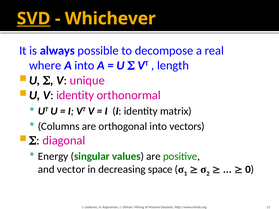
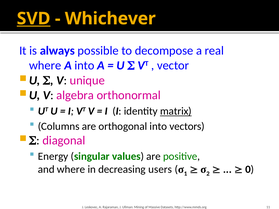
length: length -> vector
V identity: identity -> algebra
matrix underline: none -> present
and vector: vector -> where
space: space -> users
